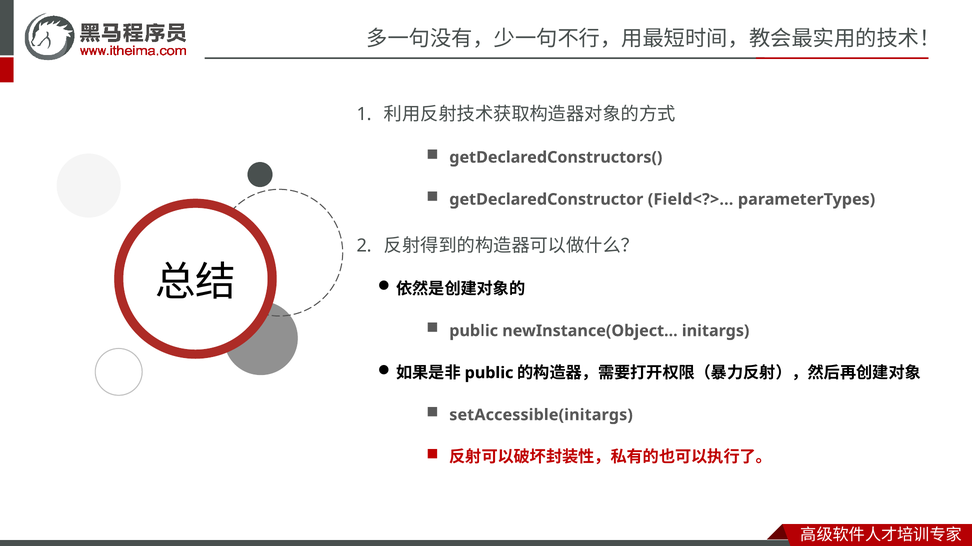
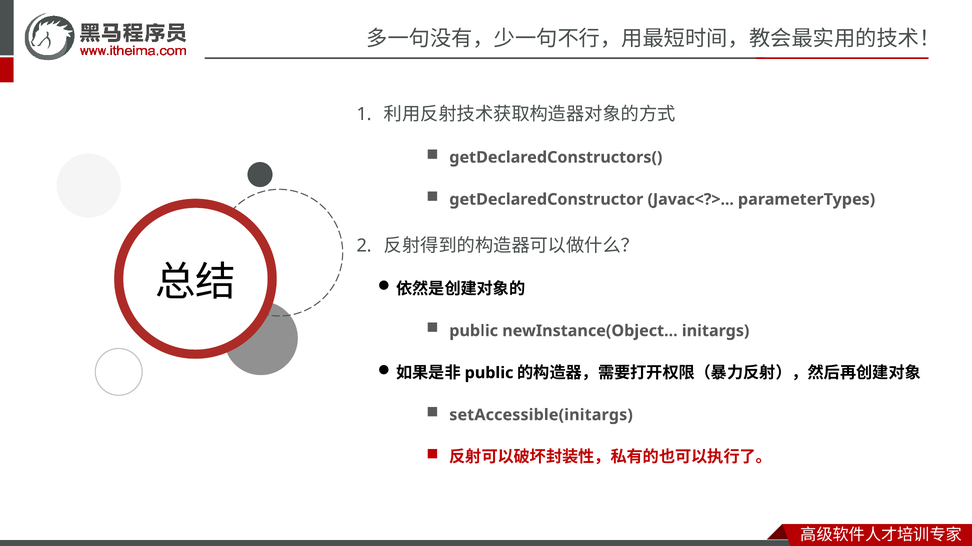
Field<?>: Field<?> -> Javac<?>
